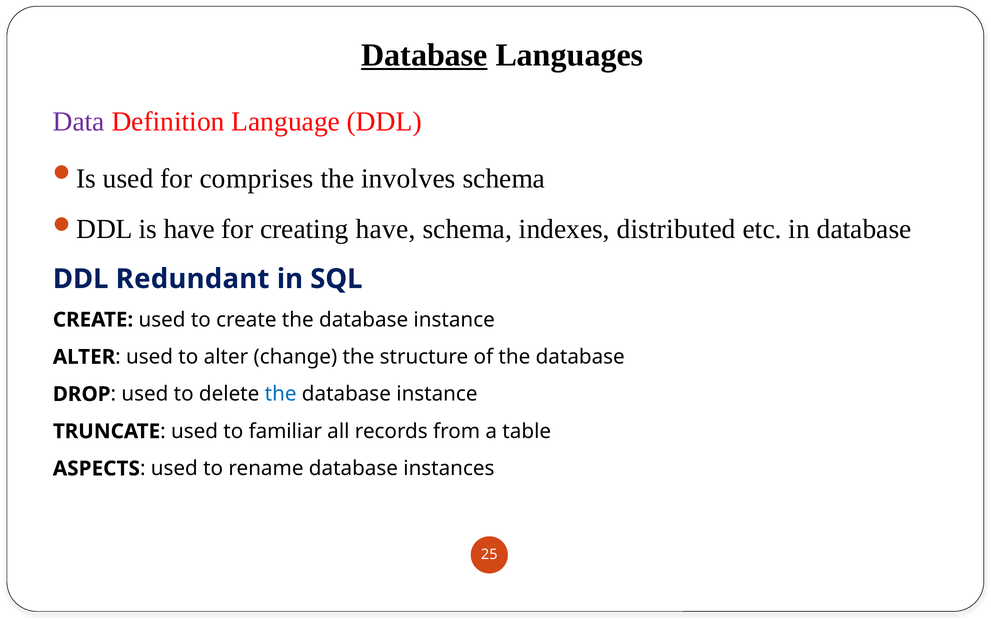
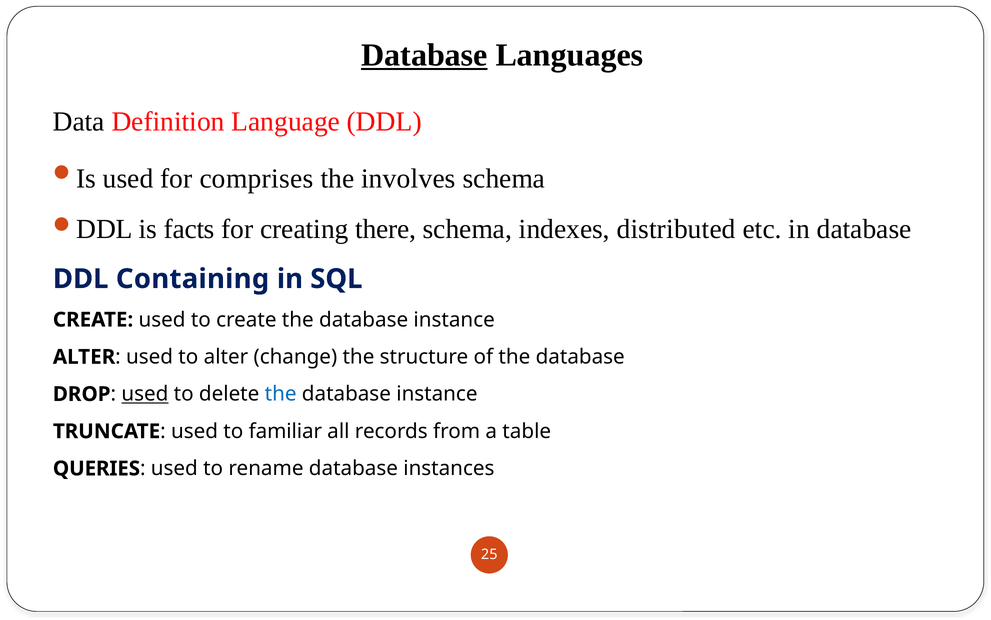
Data colour: purple -> black
is have: have -> facts
creating have: have -> there
Redundant: Redundant -> Containing
used at (145, 394) underline: none -> present
ASPECTS: ASPECTS -> QUERIES
